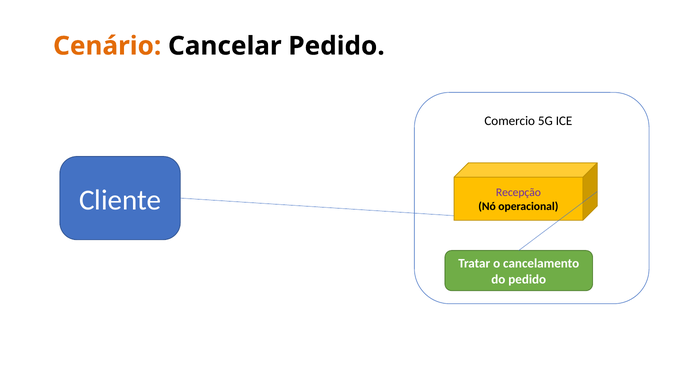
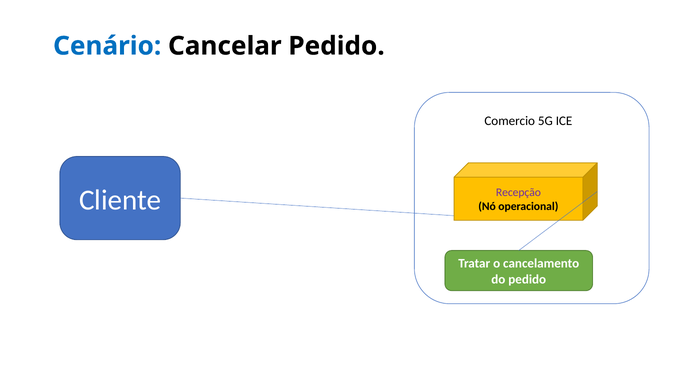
Cenário colour: orange -> blue
